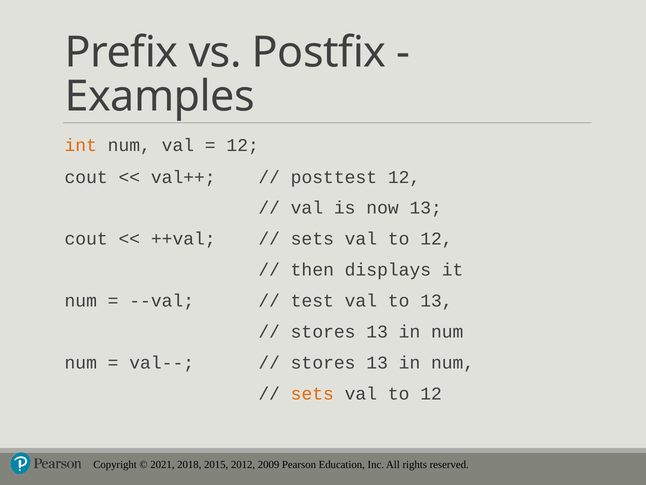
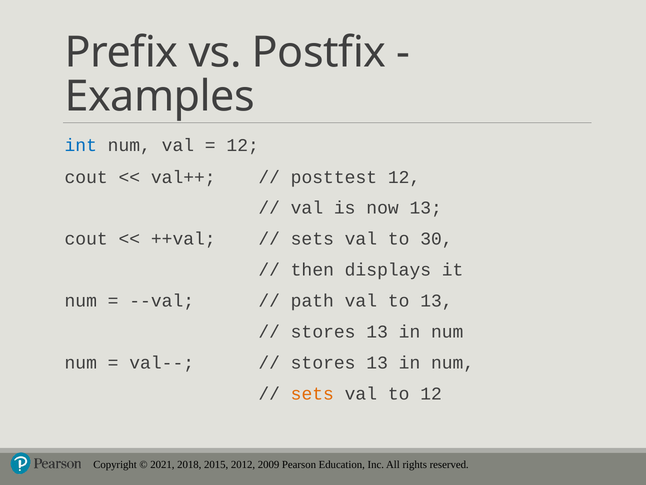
int colour: orange -> blue
12 at (436, 239): 12 -> 30
test: test -> path
